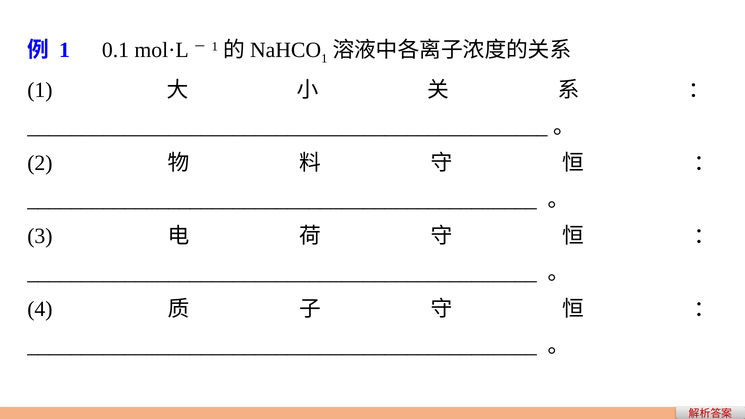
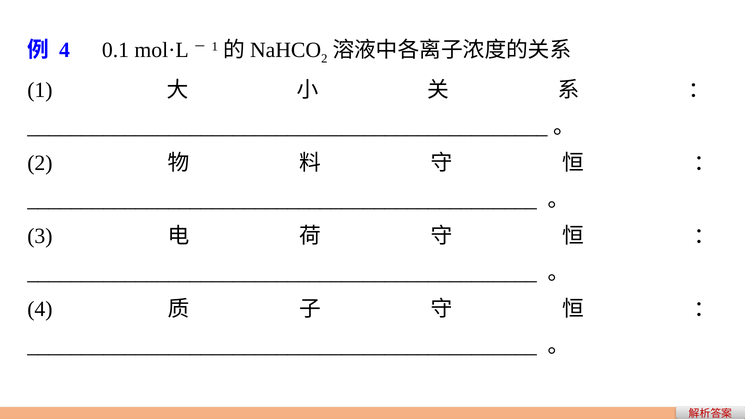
1 at (64, 50): 1 -> 4
1 at (324, 58): 1 -> 2
